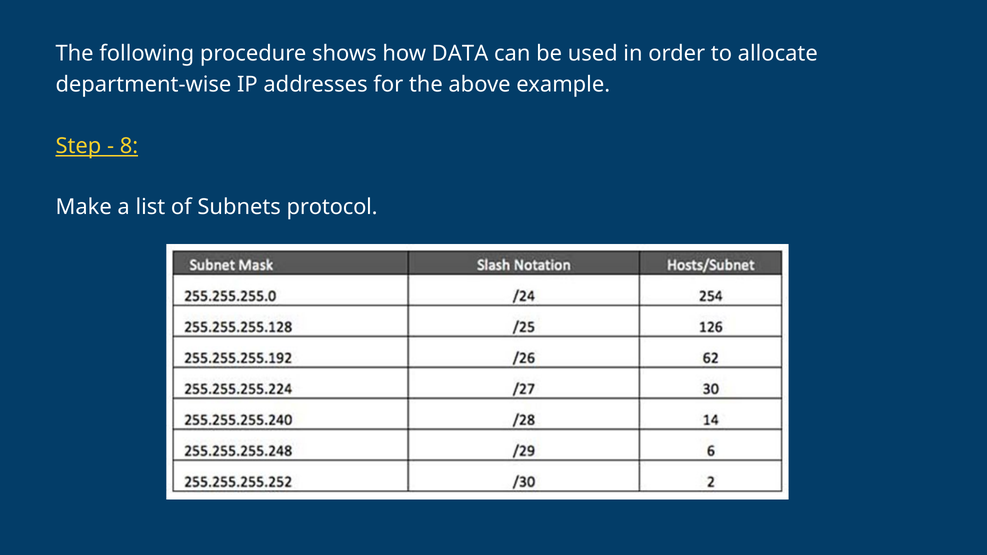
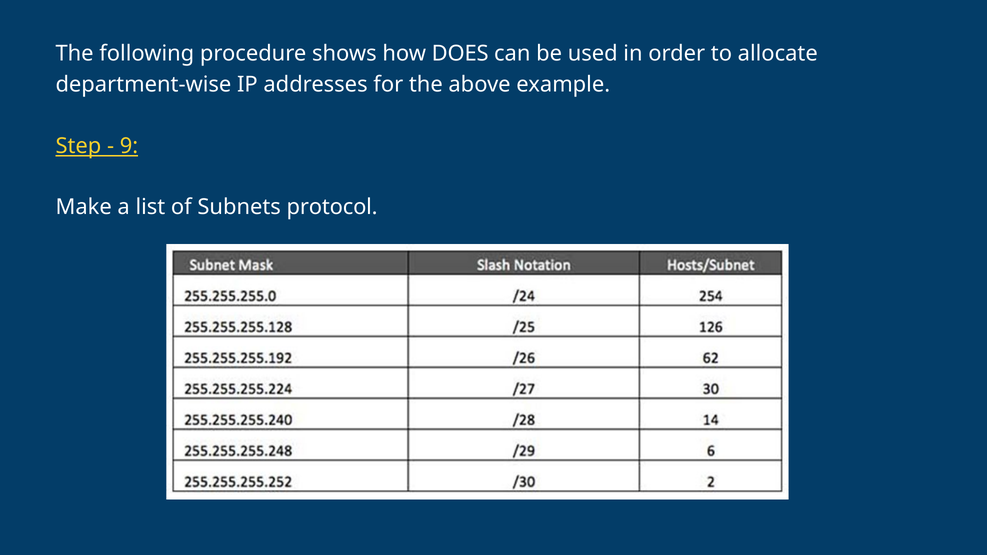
DATA: DATA -> DOES
8: 8 -> 9
